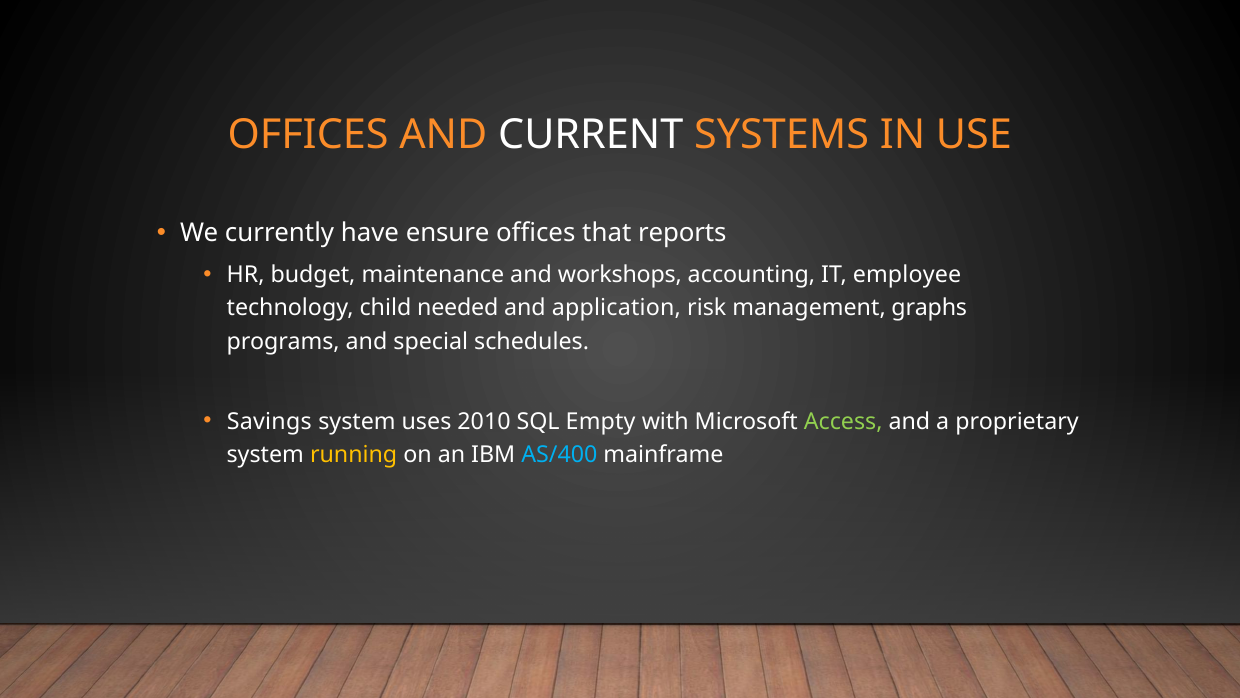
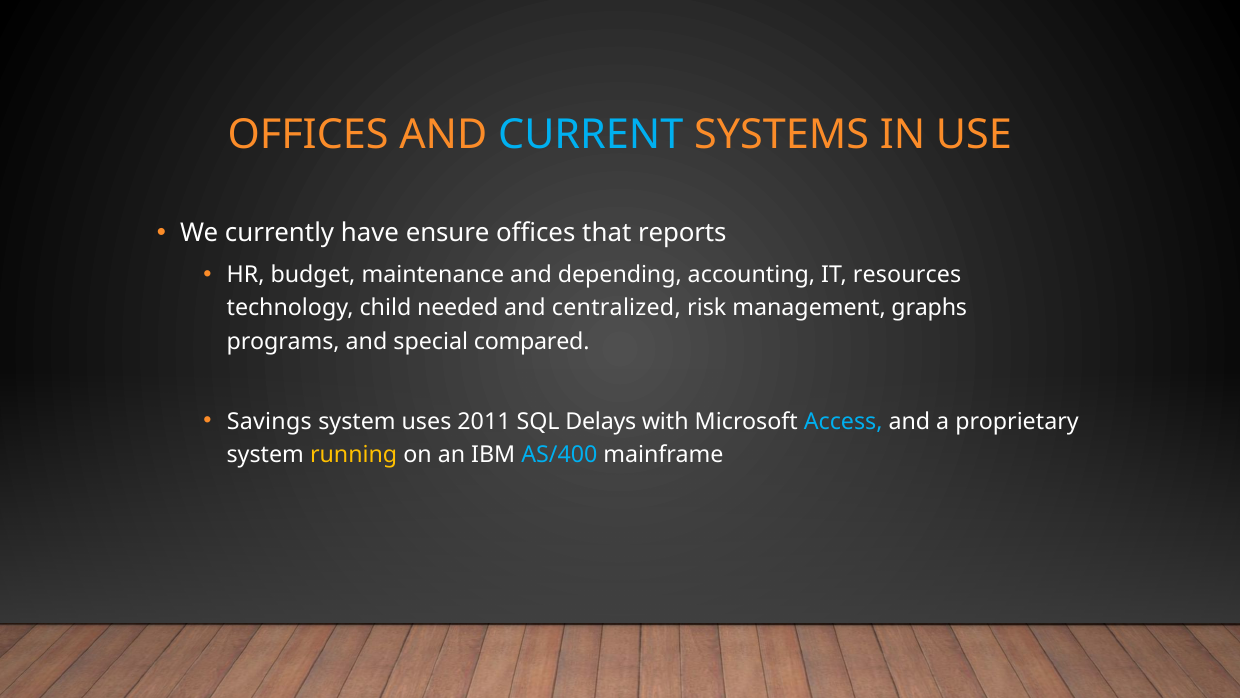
CURRENT colour: white -> light blue
workshops: workshops -> depending
employee: employee -> resources
application: application -> centralized
schedules: schedules -> compared
2010: 2010 -> 2011
Empty: Empty -> Delays
Access colour: light green -> light blue
